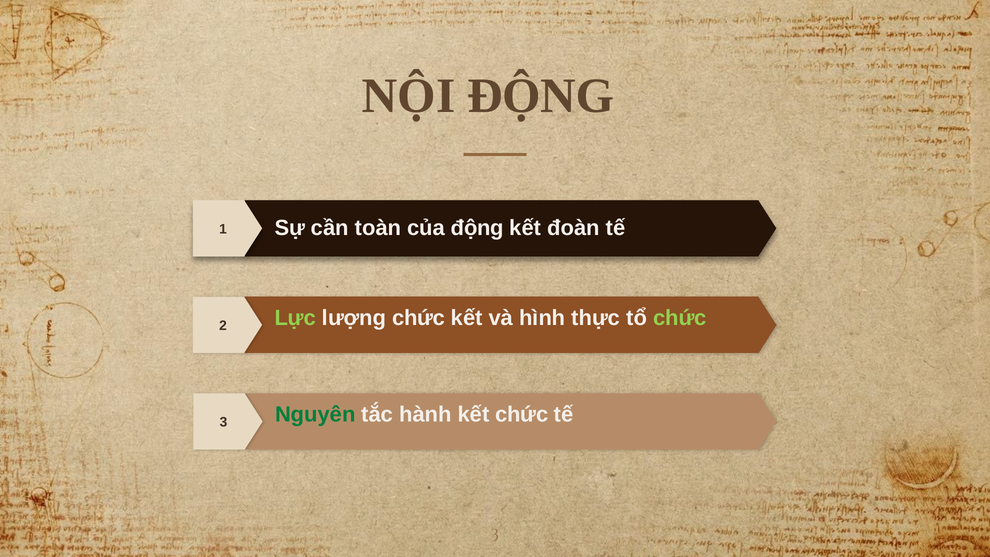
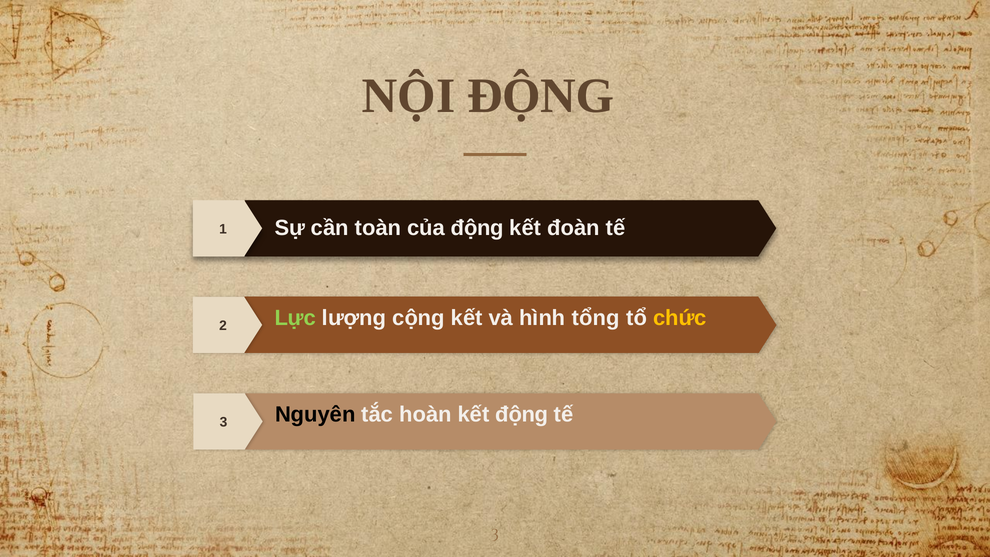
lượng chức: chức -> cộng
thực: thực -> tổng
chức at (680, 318) colour: light green -> yellow
Nguyên colour: green -> black
hành: hành -> hoàn
kết chức: chức -> động
